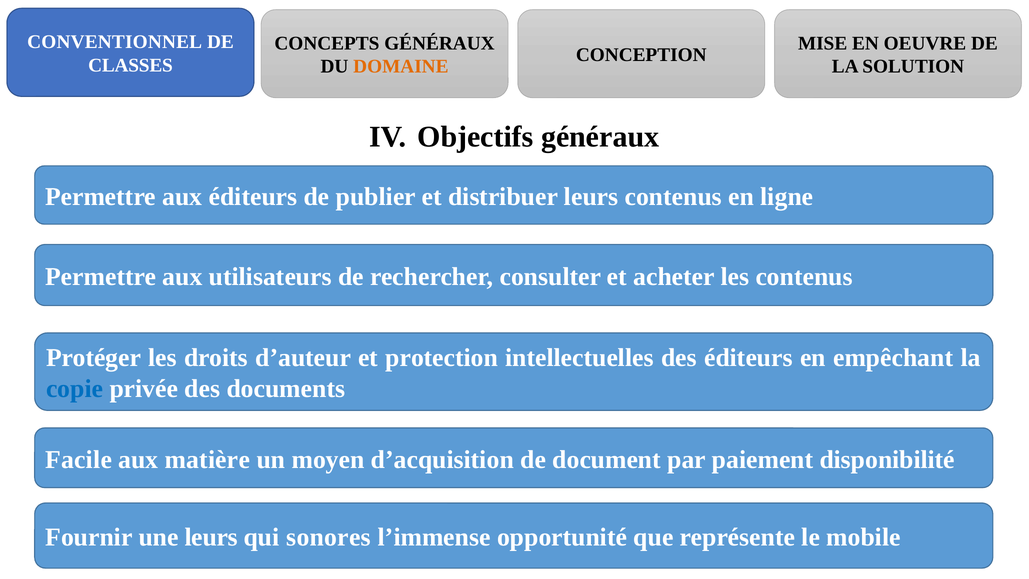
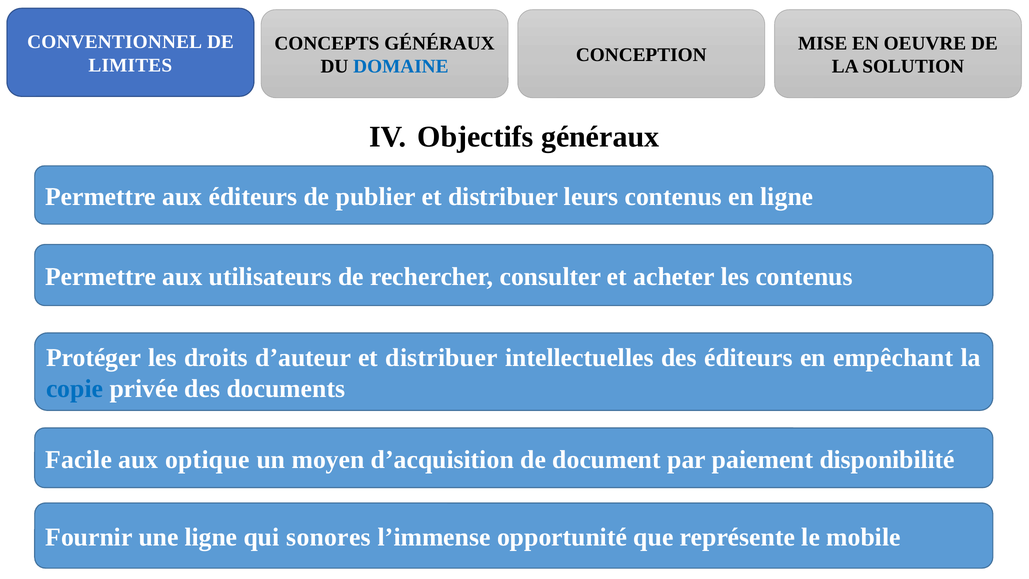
CLASSES: CLASSES -> LIMITES
DOMAINE colour: orange -> blue
d’auteur et protection: protection -> distribuer
matière: matière -> optique
une leurs: leurs -> ligne
